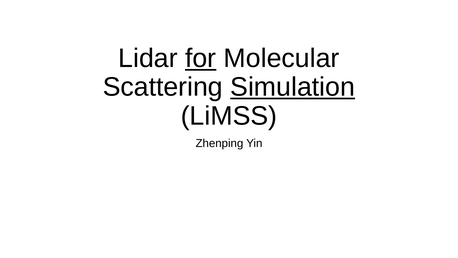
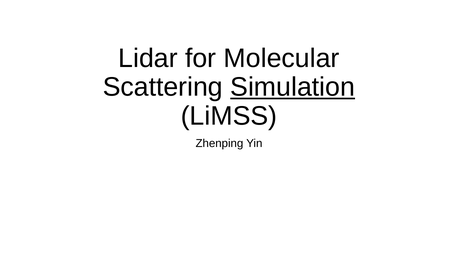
for underline: present -> none
